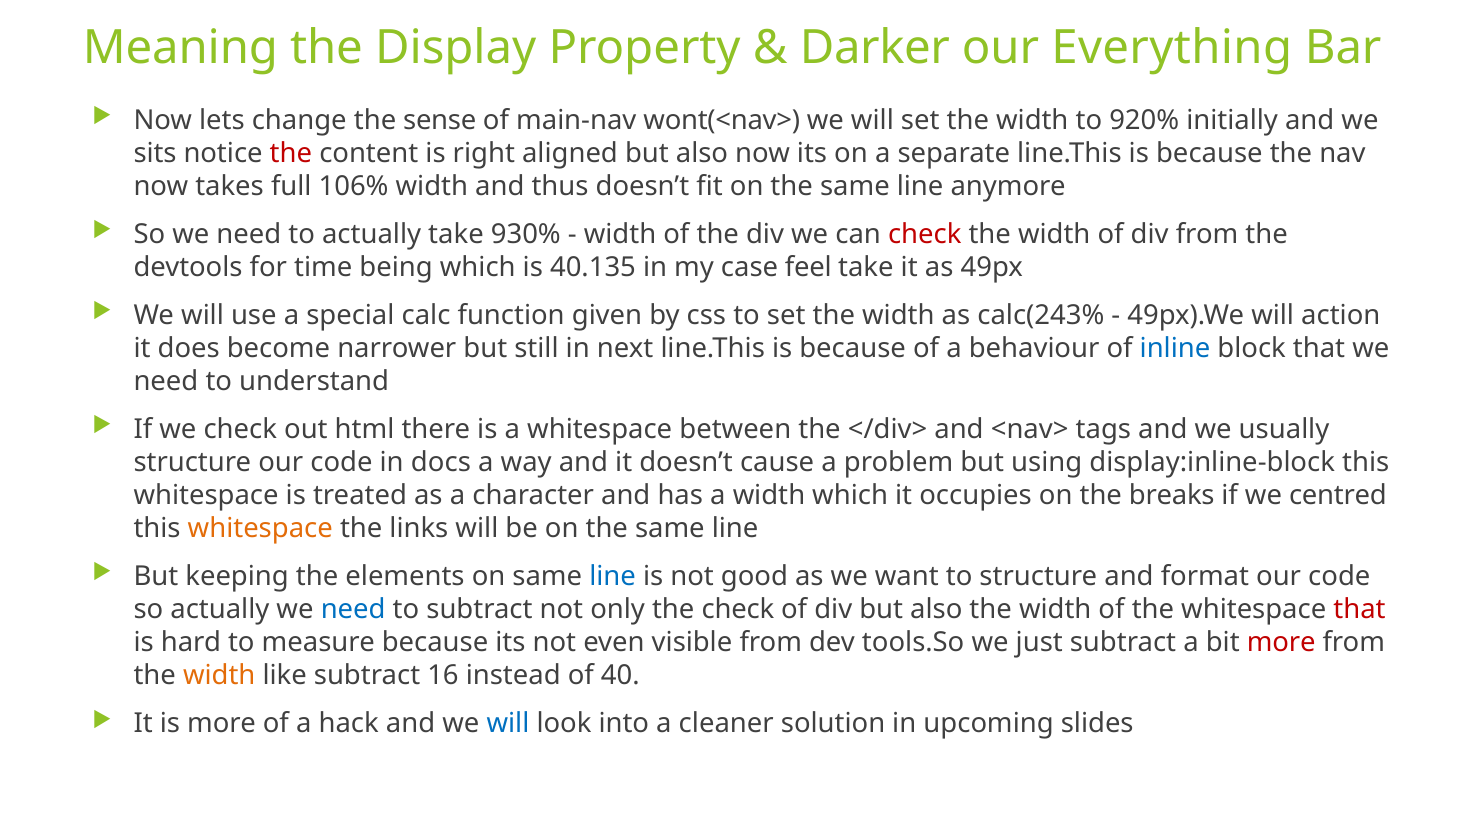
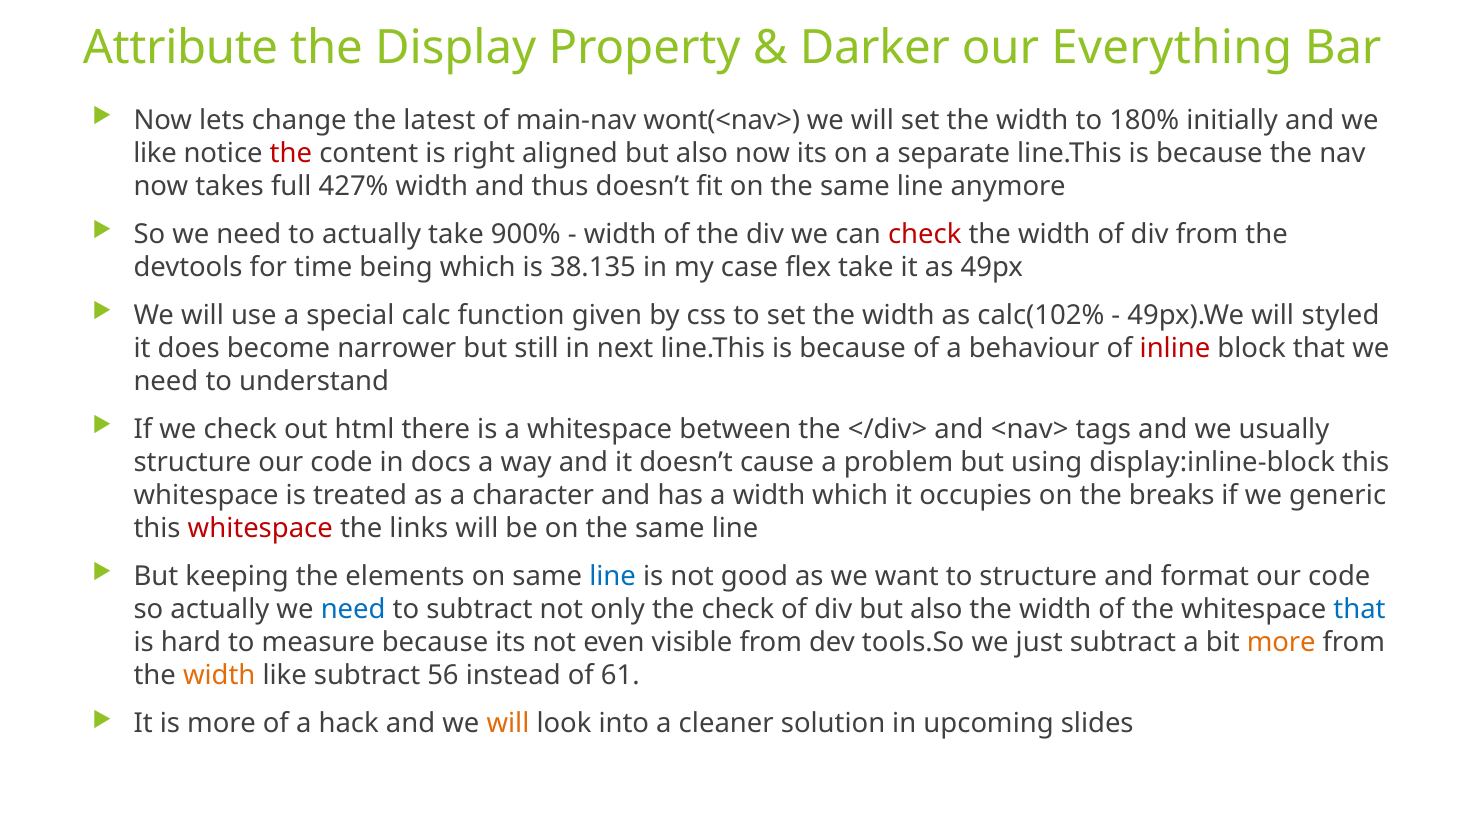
Meaning: Meaning -> Attribute
sense: sense -> latest
920%: 920% -> 180%
sits at (155, 153): sits -> like
106%: 106% -> 427%
930%: 930% -> 900%
40.135: 40.135 -> 38.135
feel: feel -> flex
calc(243%: calc(243% -> calc(102%
action: action -> styled
inline colour: blue -> red
centred: centred -> generic
whitespace at (260, 528) colour: orange -> red
that at (1360, 610) colour: red -> blue
more at (1281, 643) colour: red -> orange
16: 16 -> 56
40: 40 -> 61
will at (508, 724) colour: blue -> orange
